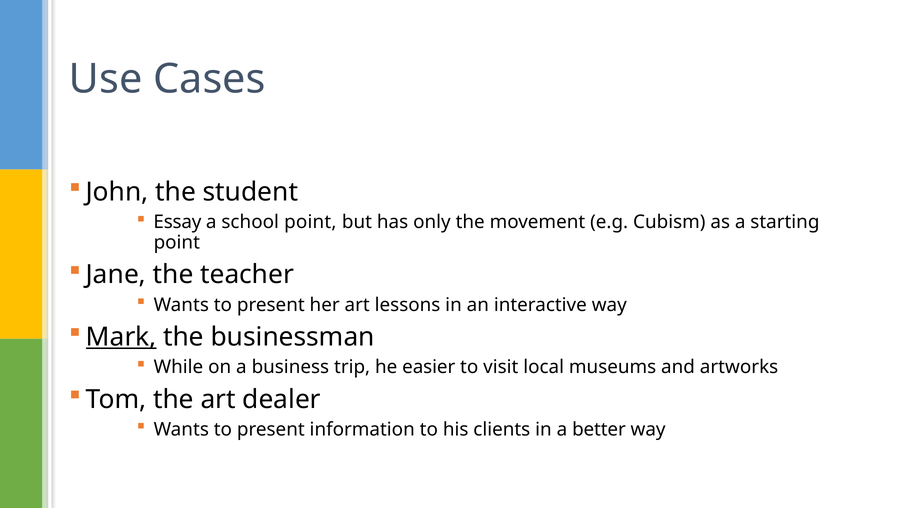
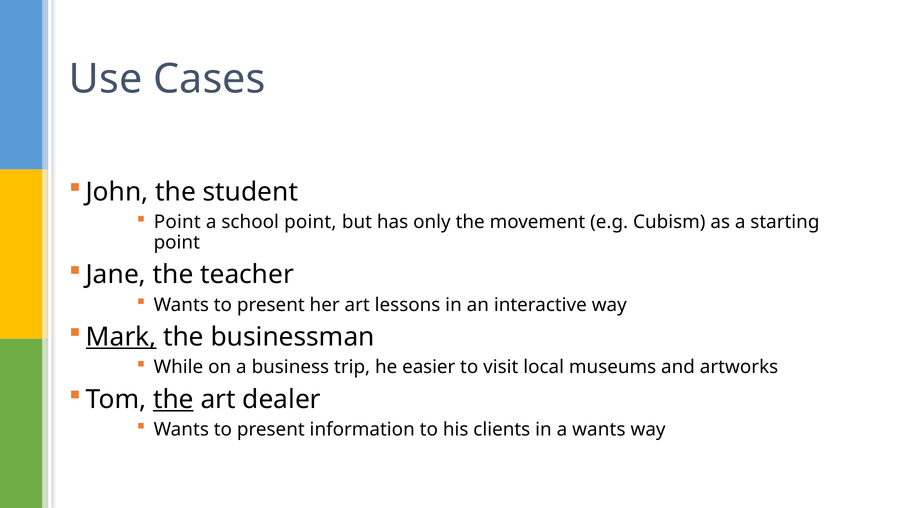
Essay at (177, 222): Essay -> Point
the at (173, 400) underline: none -> present
a better: better -> wants
